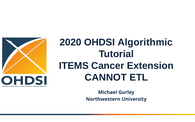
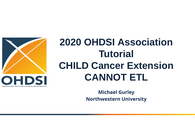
Algorithmic: Algorithmic -> Association
ITEMS: ITEMS -> CHILD
